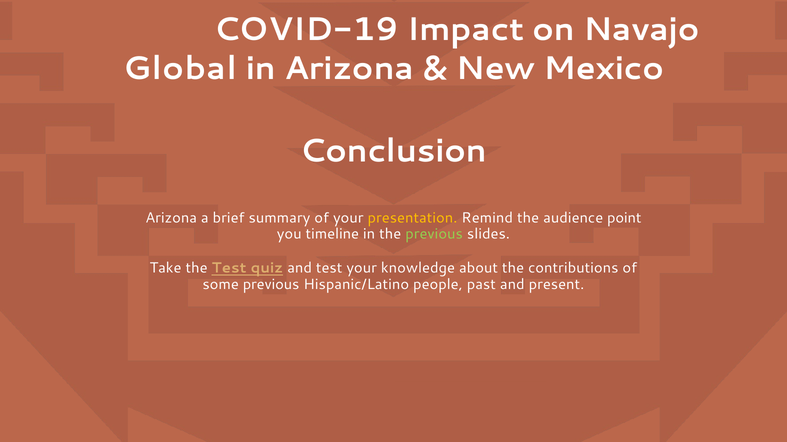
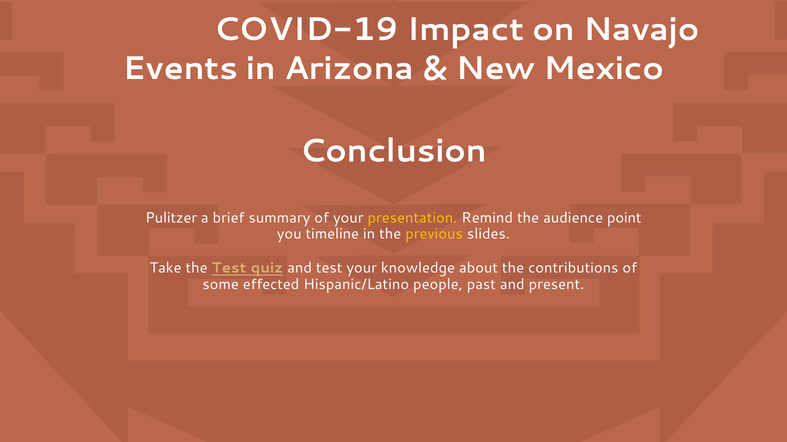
Global: Global -> Events
Arizona at (171, 218): Arizona -> Pulitzer
previous at (434, 234) colour: light green -> yellow
some previous: previous -> effected
